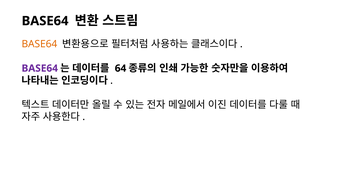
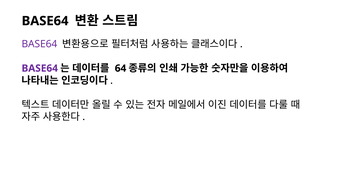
BASE64 at (39, 44) colour: orange -> purple
